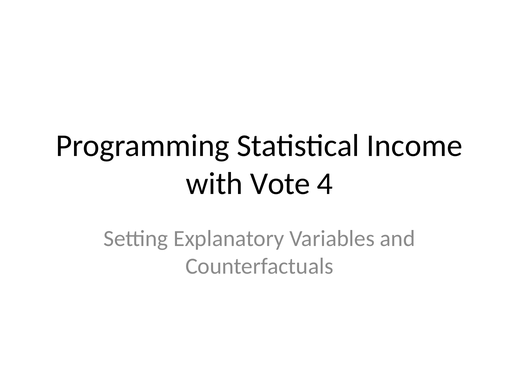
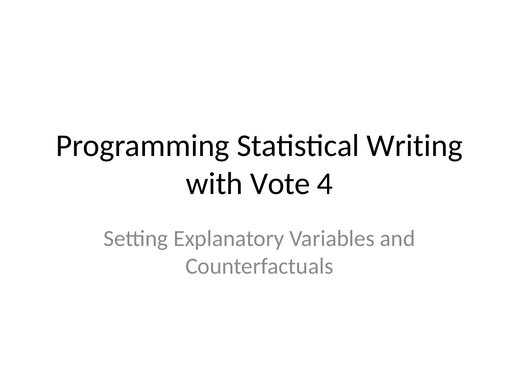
Income: Income -> Writing
